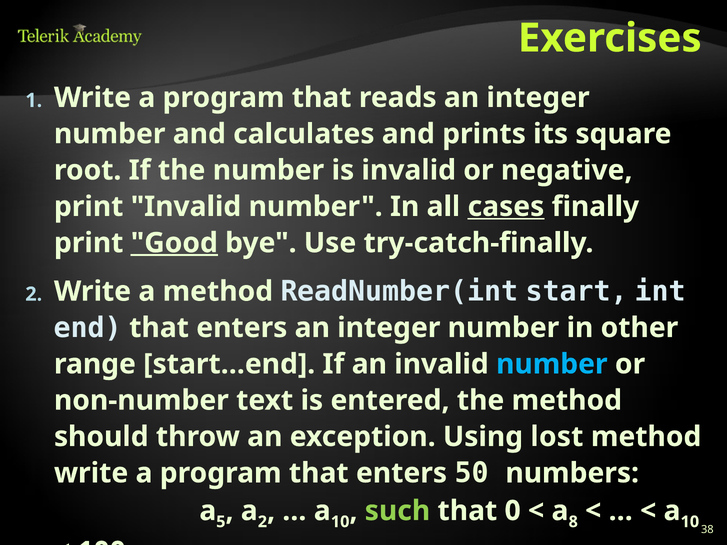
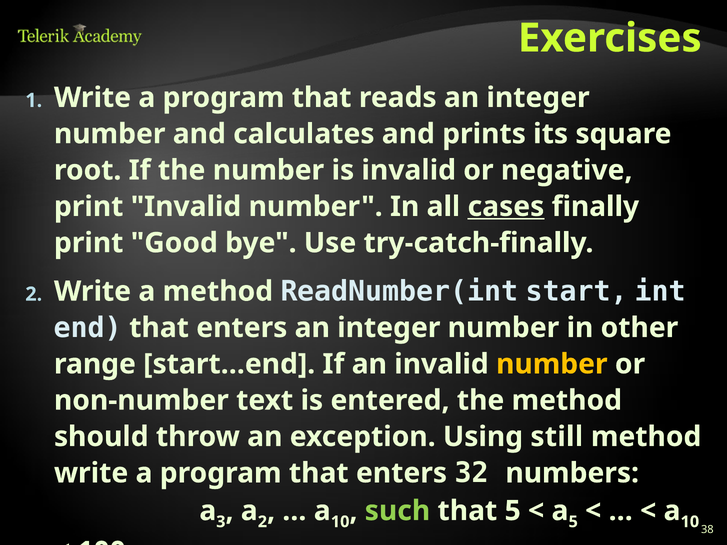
Good underline: present -> none
number at (552, 364) colour: light blue -> yellow
lost: lost -> still
50: 50 -> 32
5: 5 -> 3
that 0: 0 -> 5
a 8: 8 -> 5
